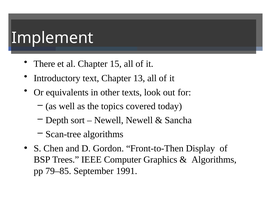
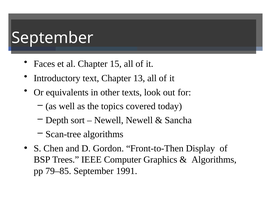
Implement at (52, 38): Implement -> September
There: There -> Faces
